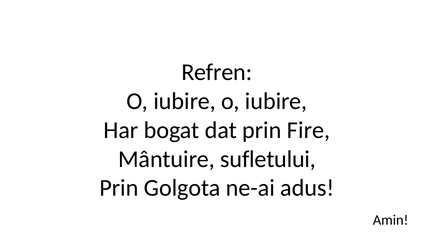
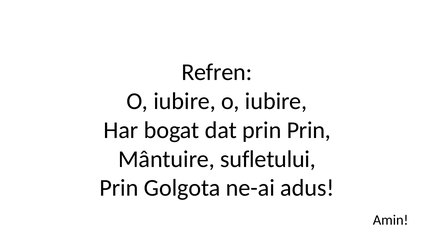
prin Fire: Fire -> Prin
